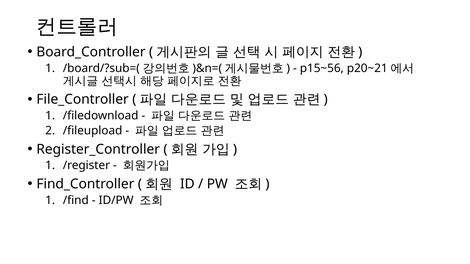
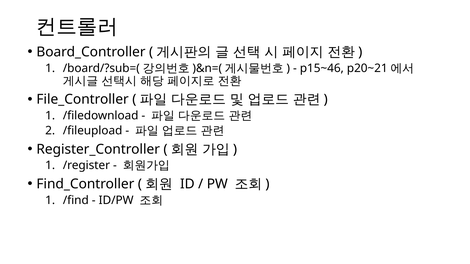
p15~56: p15~56 -> p15~46
